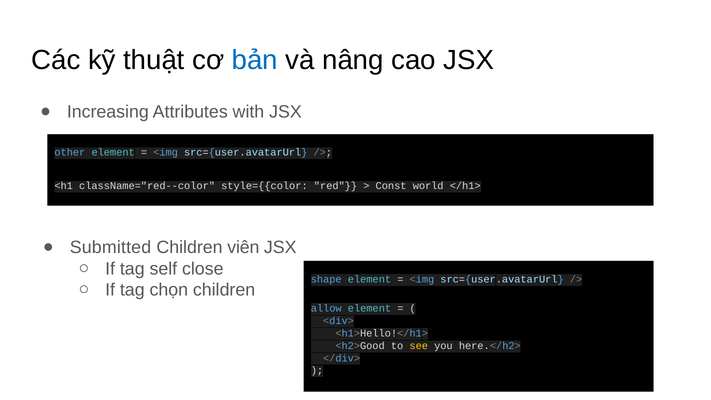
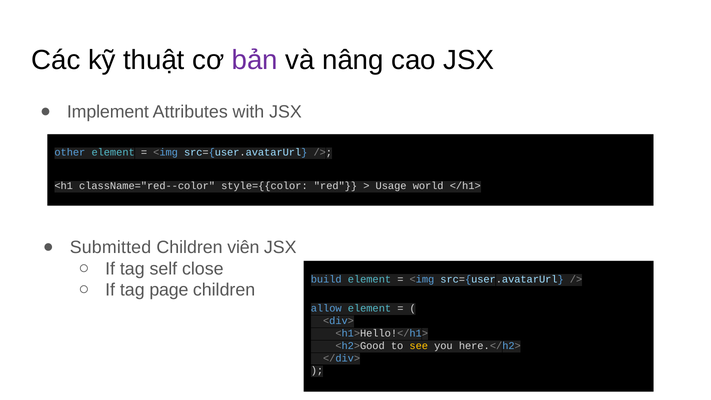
bản colour: blue -> purple
Increasing: Increasing -> Implement
Const: Const -> Usage
shape: shape -> build
chọn: chọn -> page
